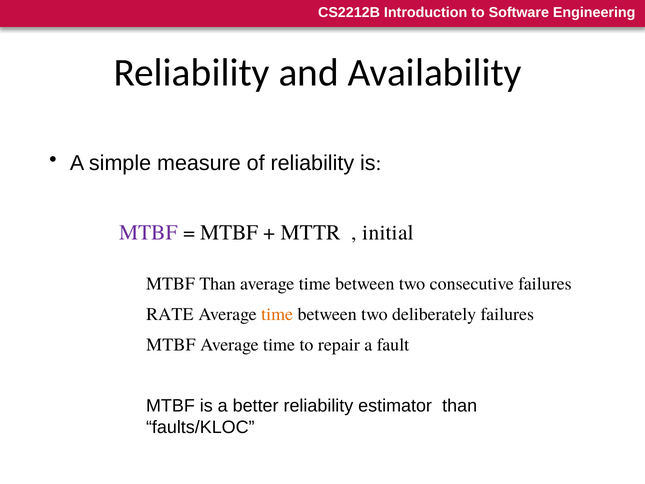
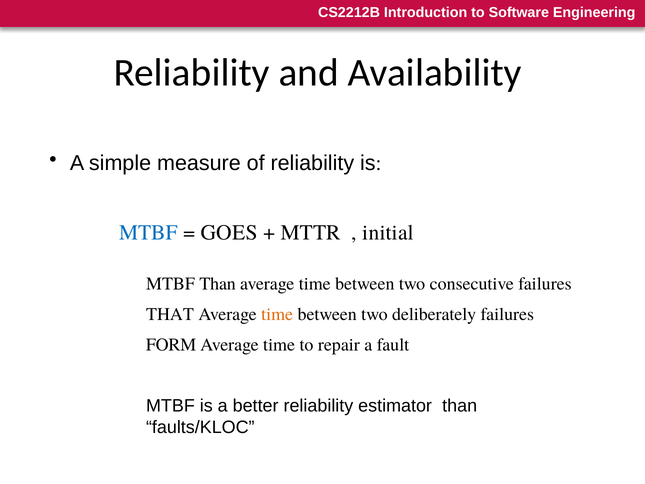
MTBF at (148, 233) colour: purple -> blue
MTBF at (229, 233): MTBF -> GOES
RATE: RATE -> THAT
MTBF at (171, 345): MTBF -> FORM
